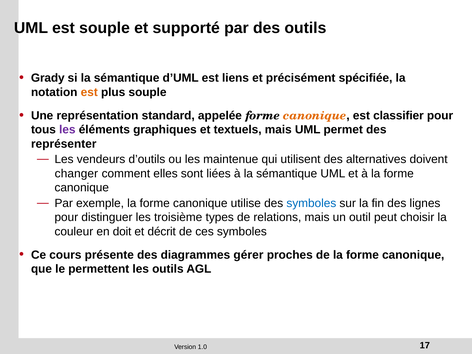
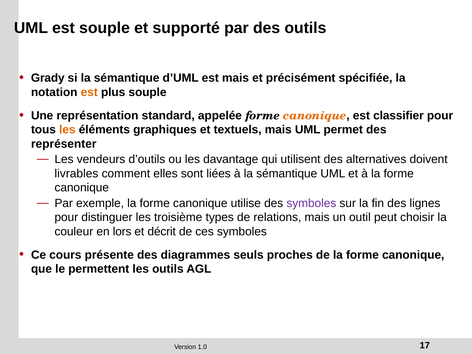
est liens: liens -> mais
les at (67, 130) colour: purple -> orange
maintenue: maintenue -> davantage
changer: changer -> livrables
symboles at (311, 203) colour: blue -> purple
doit: doit -> lors
gérer: gérer -> seuls
